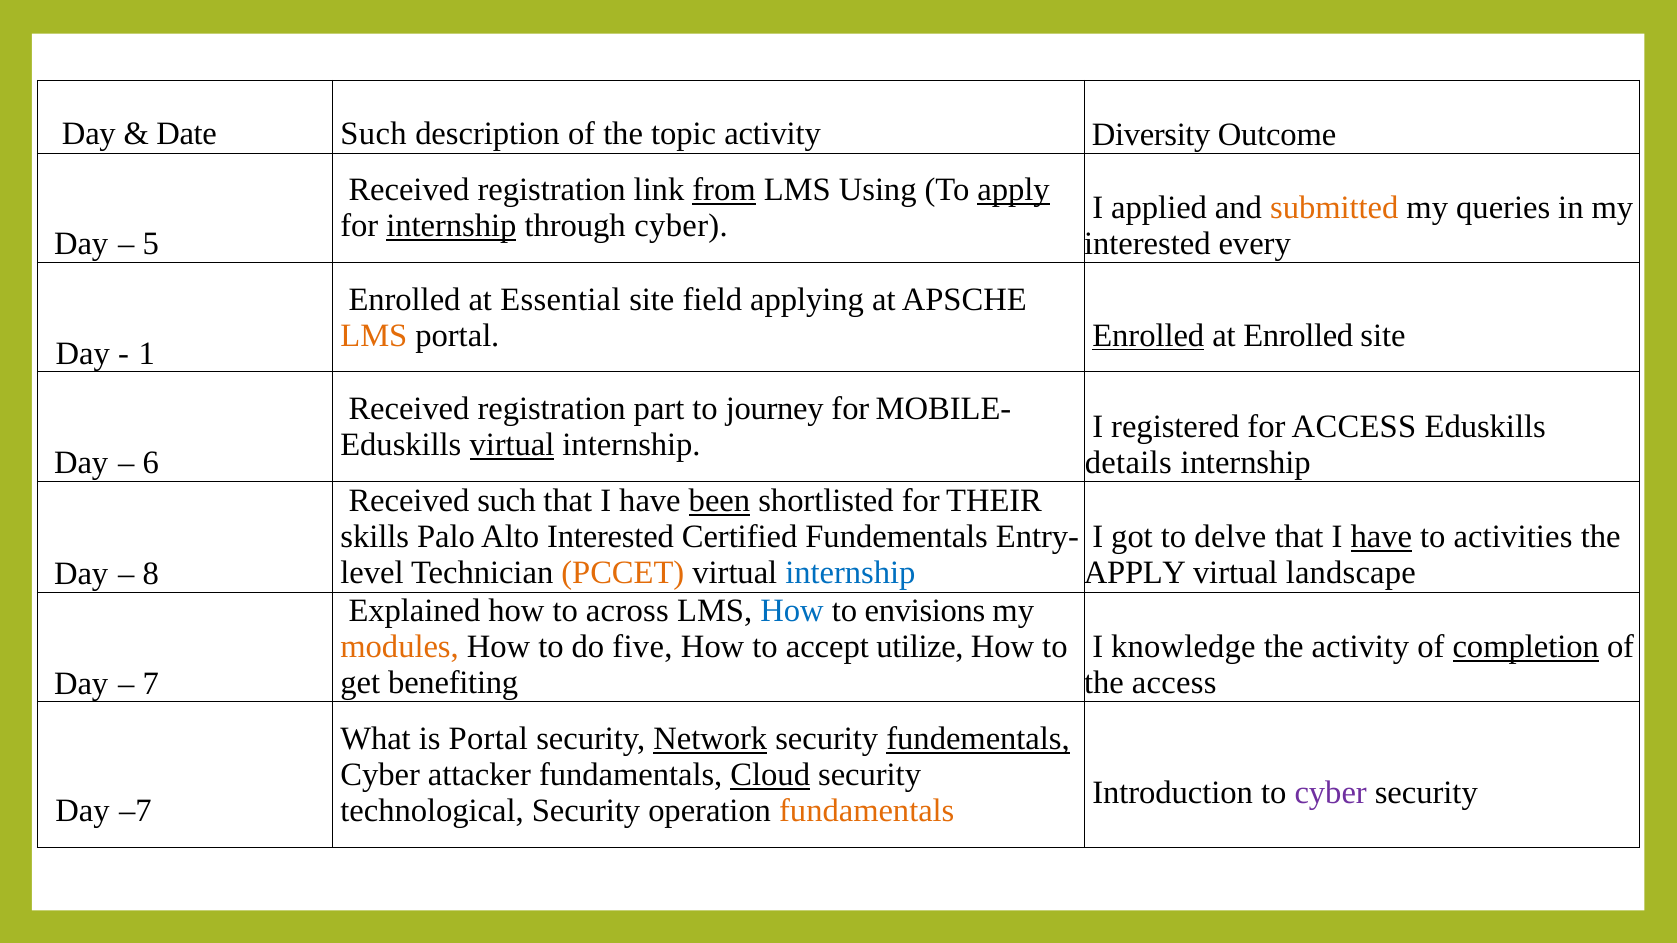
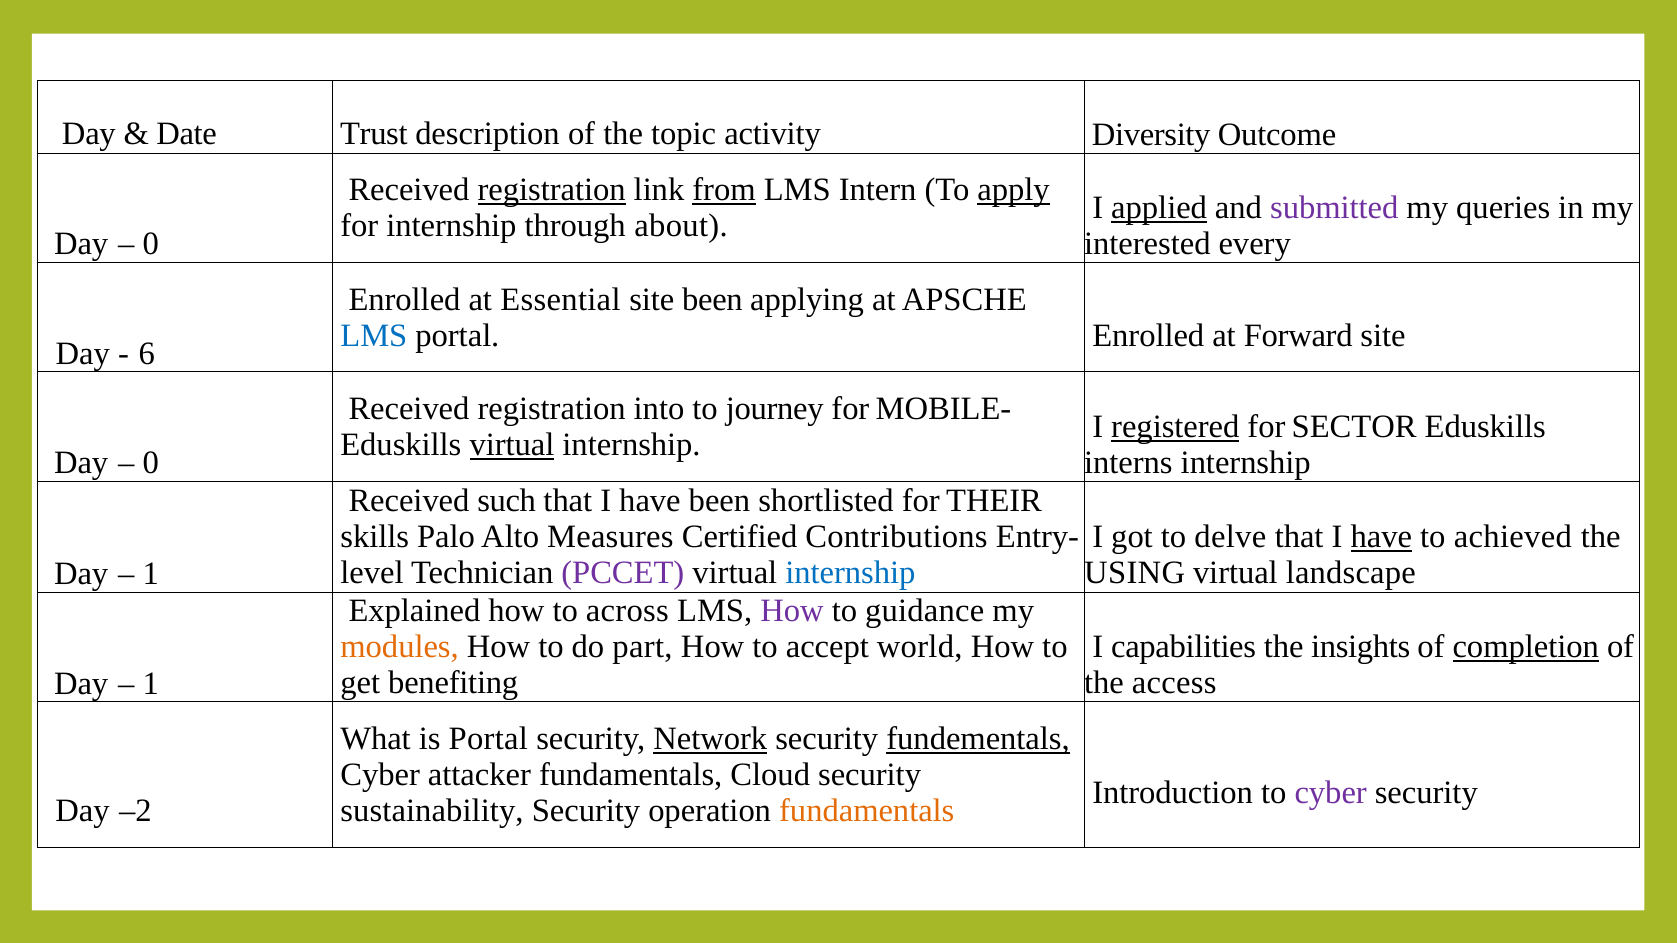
Date Such: Such -> Trust
registration at (552, 190) underline: none -> present
Using: Using -> Intern
applied underline: none -> present
submitted colour: orange -> purple
internship at (451, 226) underline: present -> none
through cyber: cyber -> about
5 at (151, 244): 5 -> 0
site field: field -> been
LMS at (374, 336) colour: orange -> blue
Enrolled at (1148, 336) underline: present -> none
at Enrolled: Enrolled -> Forward
1: 1 -> 6
part: part -> into
registered underline: none -> present
for ACCESS: ACCESS -> SECTOR
6 at (151, 463): 6 -> 0
details: details -> interns
been at (719, 501) underline: present -> none
Alto Interested: Interested -> Measures
Certified Fundementals: Fundementals -> Contributions
activities: activities -> achieved
PCCET colour: orange -> purple
APPLY at (1135, 573): APPLY -> USING
8 at (151, 574): 8 -> 1
How at (792, 611) colour: blue -> purple
envisions: envisions -> guidance
five: five -> part
utilize: utilize -> world
knowledge: knowledge -> capabilities
the activity: activity -> insights
7 at (151, 683): 7 -> 1
Cloud underline: present -> none
–7: –7 -> –2
technological: technological -> sustainability
